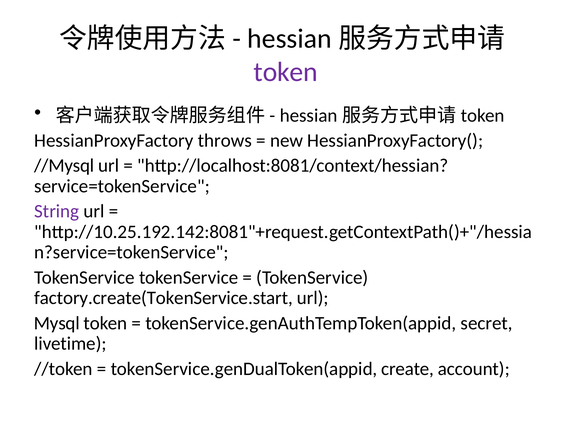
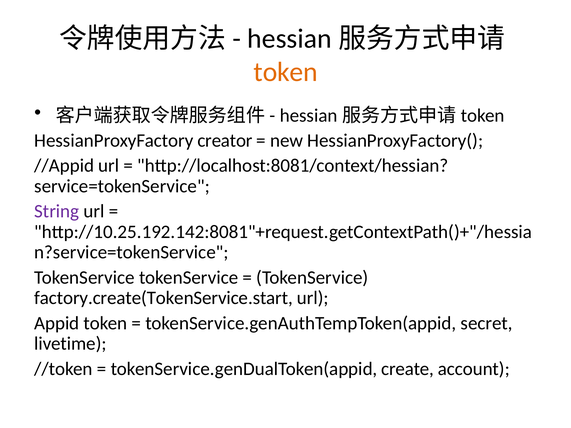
token at (286, 72) colour: purple -> orange
throws: throws -> creator
//Mysql: //Mysql -> //Appid
Mysql: Mysql -> Appid
